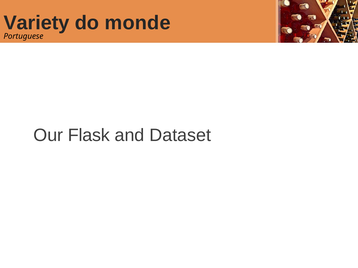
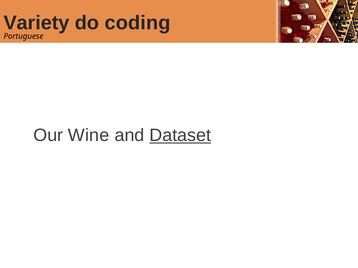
monde: monde -> coding
Flask: Flask -> Wine
Dataset underline: none -> present
